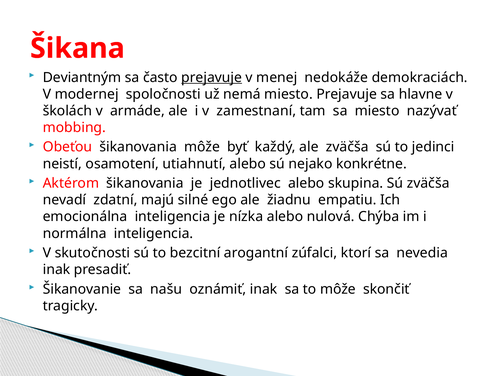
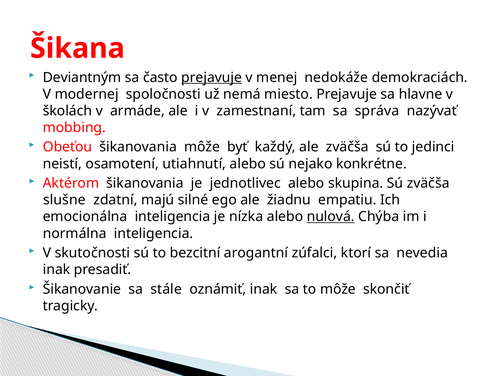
sa miesto: miesto -> správa
nevadí: nevadí -> slušne
nulová underline: none -> present
našu: našu -> stále
